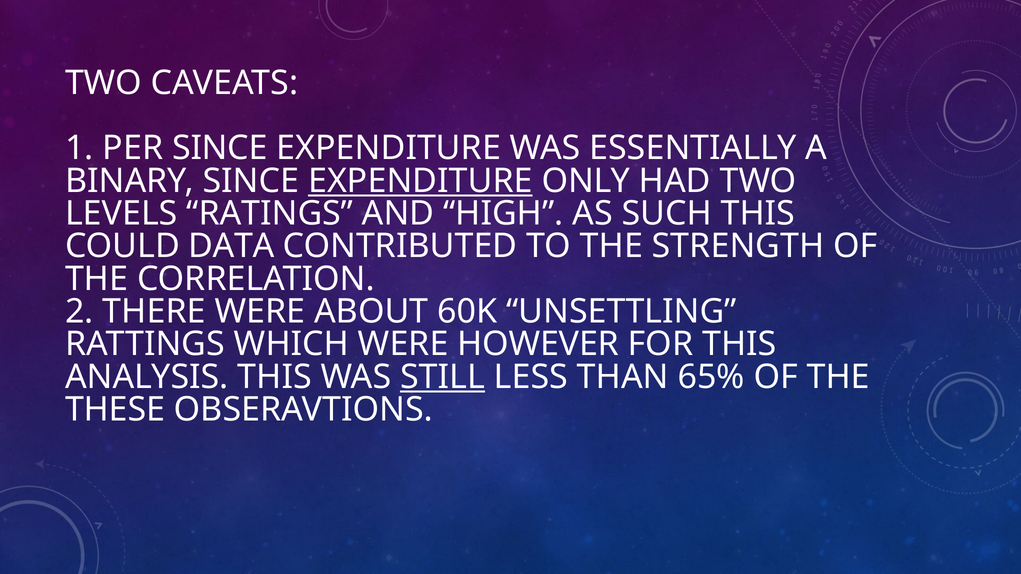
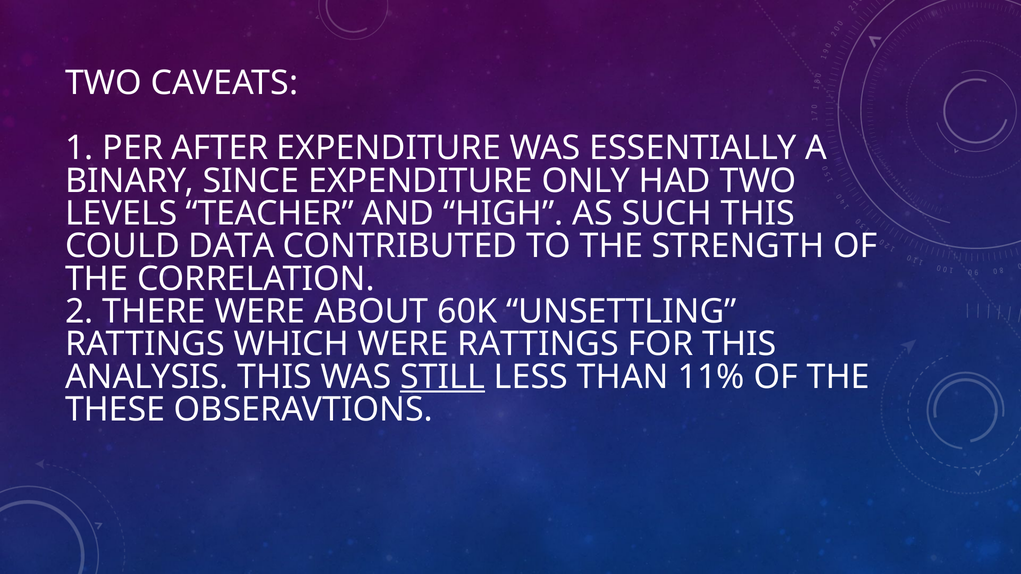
PER SINCE: SINCE -> AFTER
EXPENDITURE at (420, 181) underline: present -> none
RATINGS: RATINGS -> TEACHER
WERE HOWEVER: HOWEVER -> RATTINGS
65%: 65% -> 11%
